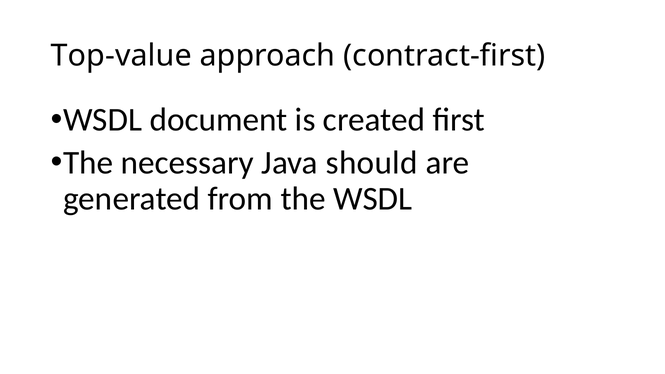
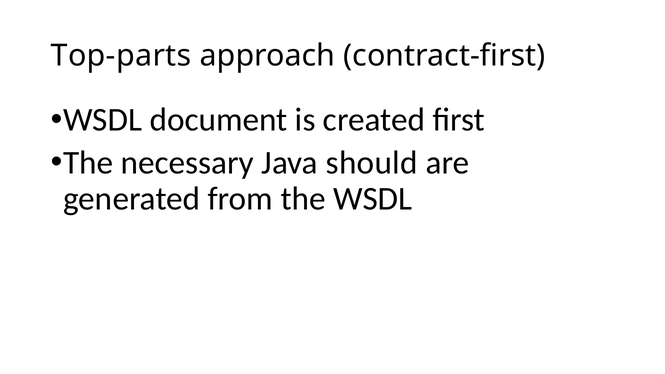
Top-value: Top-value -> Top-parts
